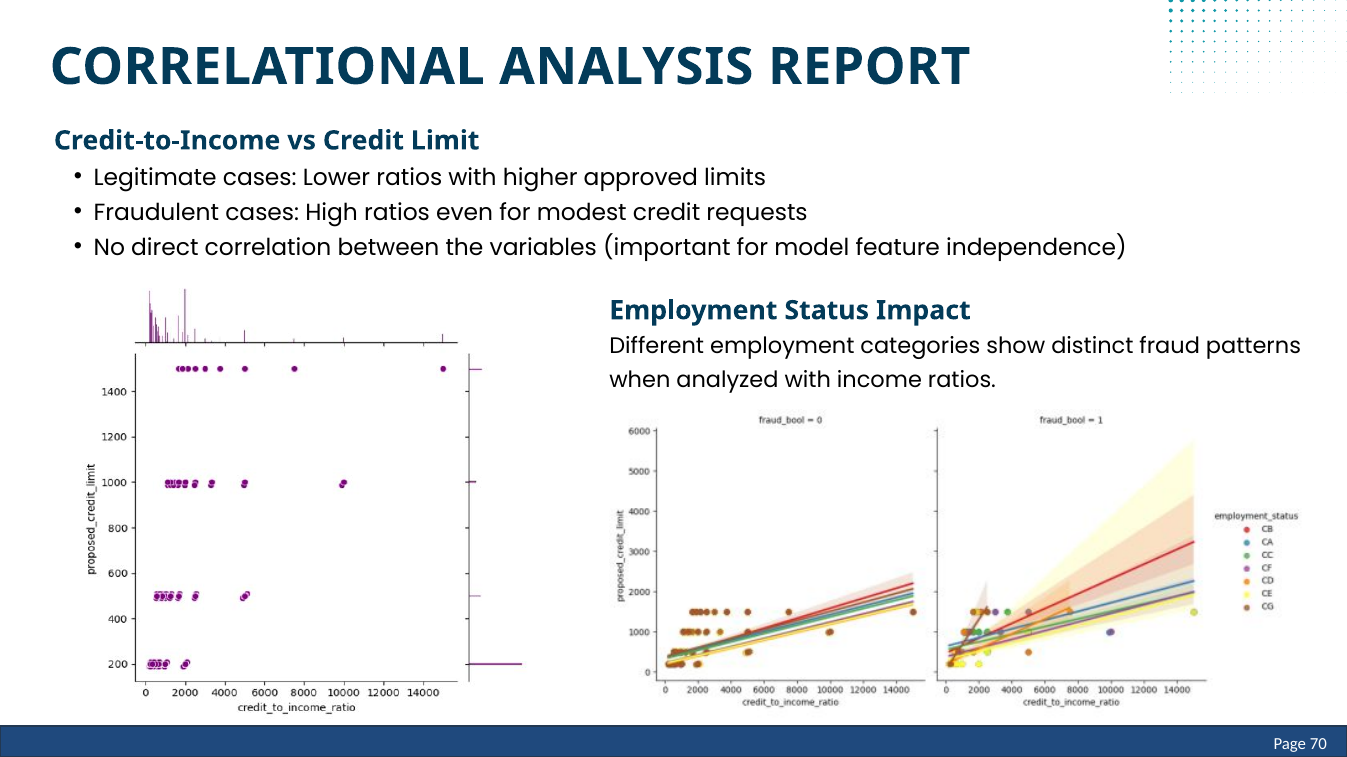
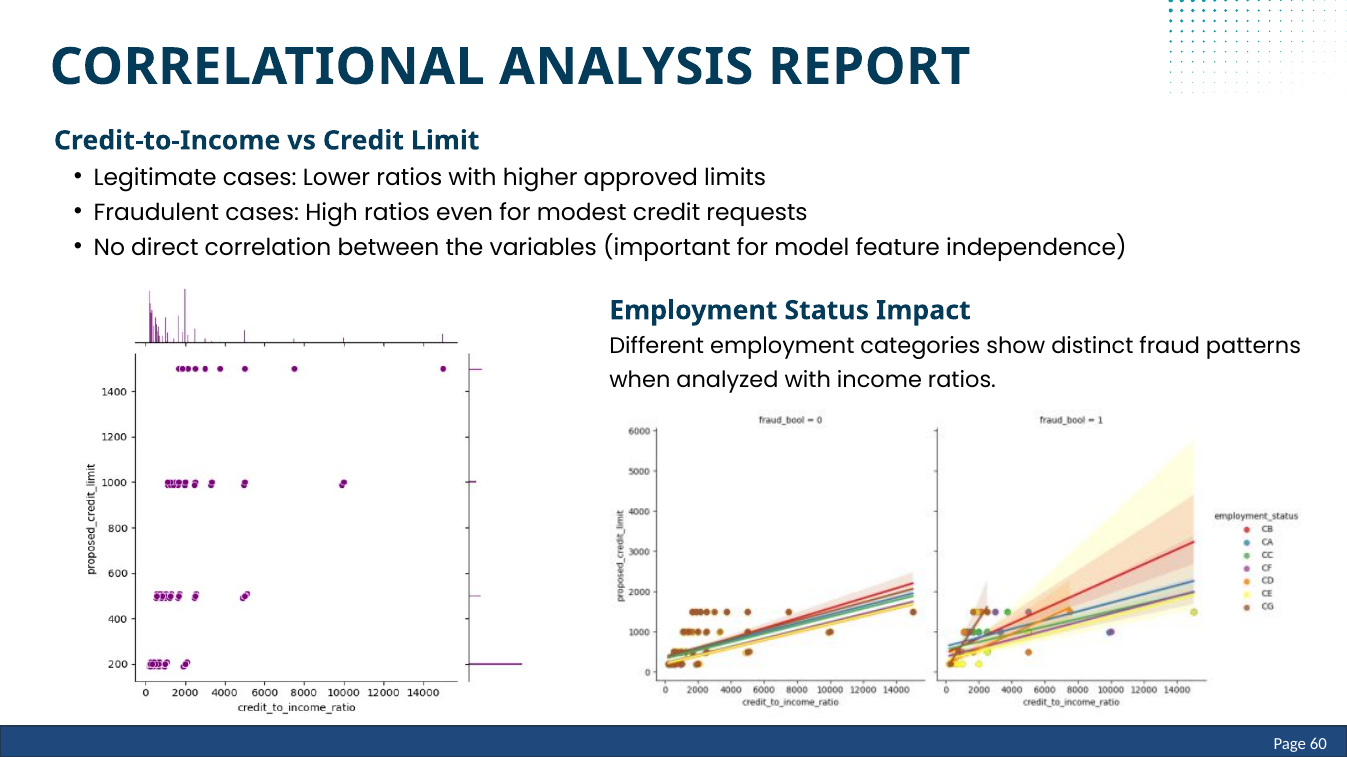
70: 70 -> 60
